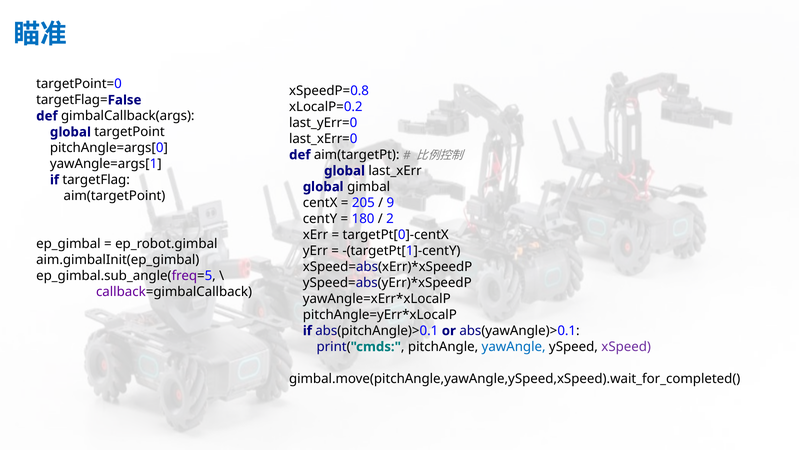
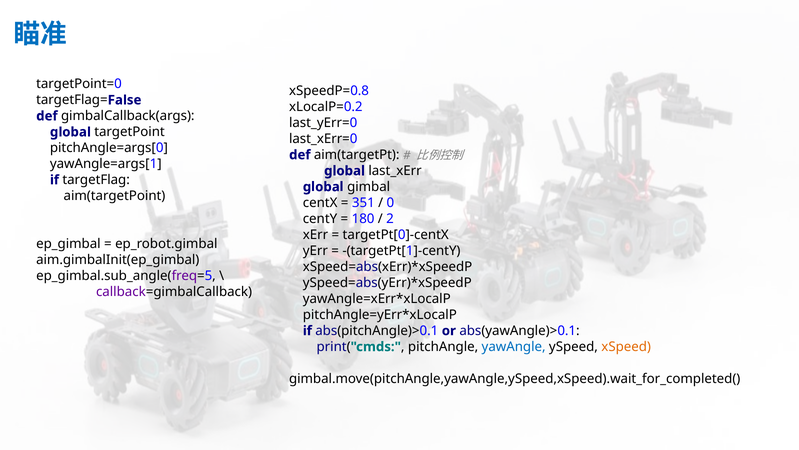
205: 205 -> 351
9: 9 -> 0
xSpeed colour: purple -> orange
